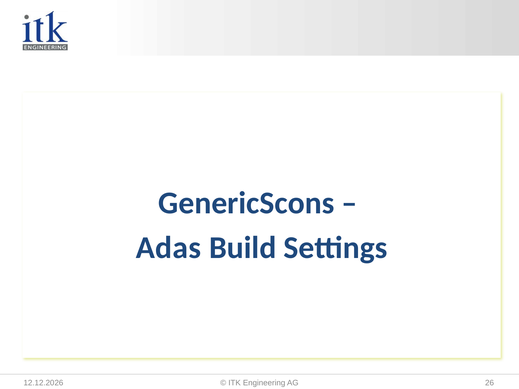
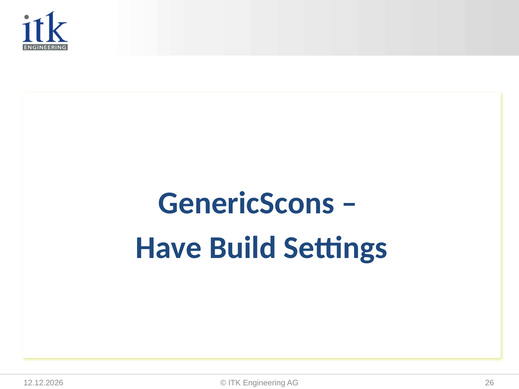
Adas: Adas -> Have
